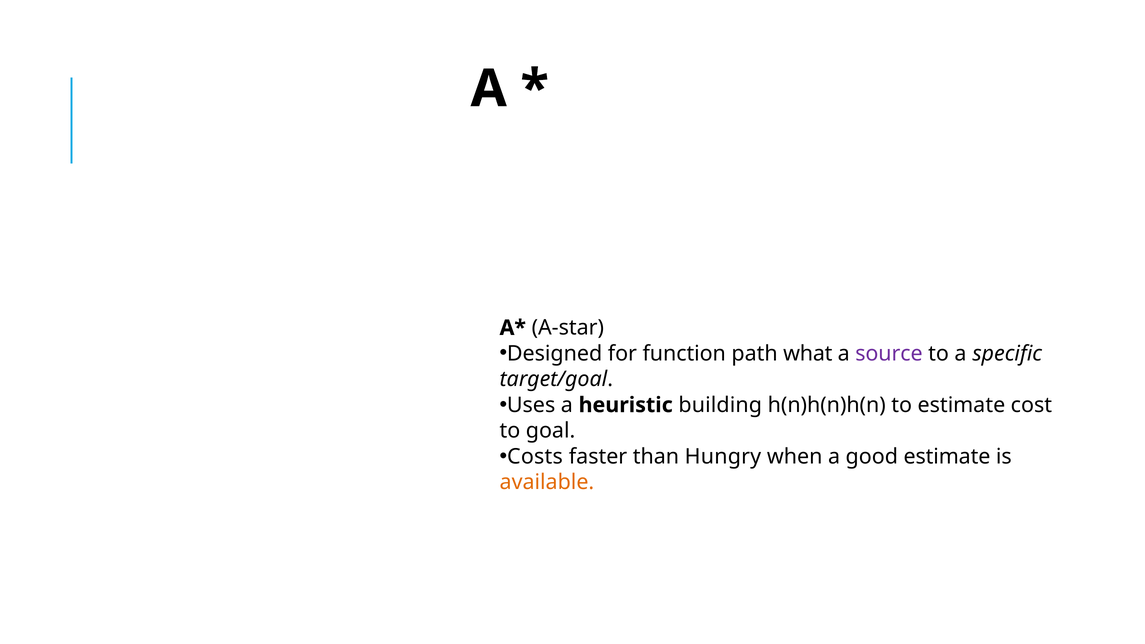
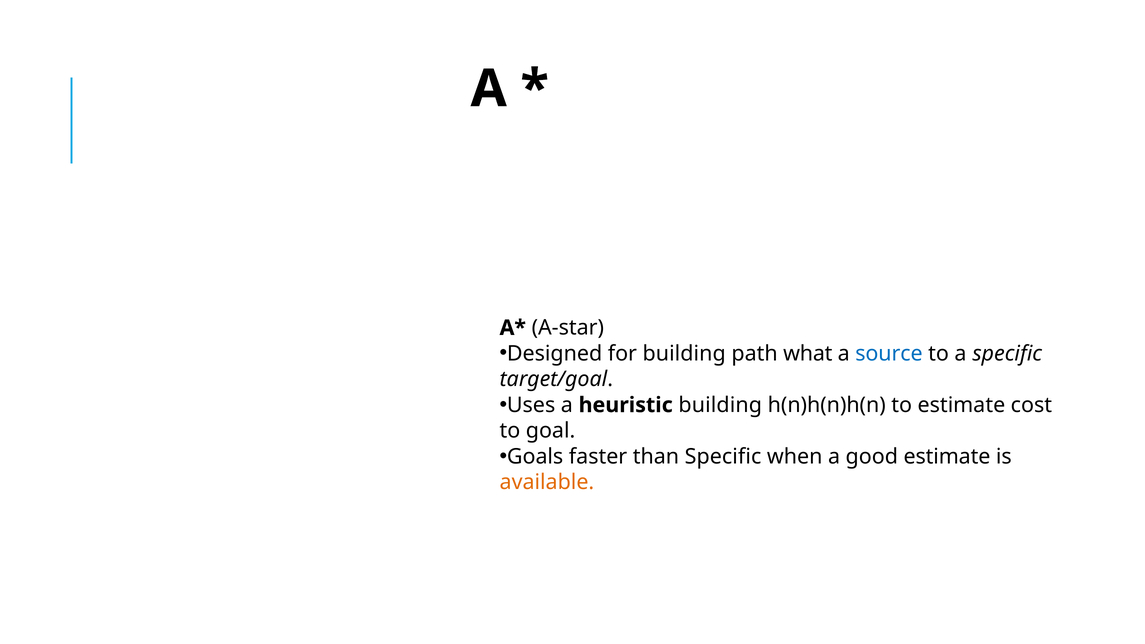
for function: function -> building
source colour: purple -> blue
Costs: Costs -> Goals
than Hungry: Hungry -> Specific
